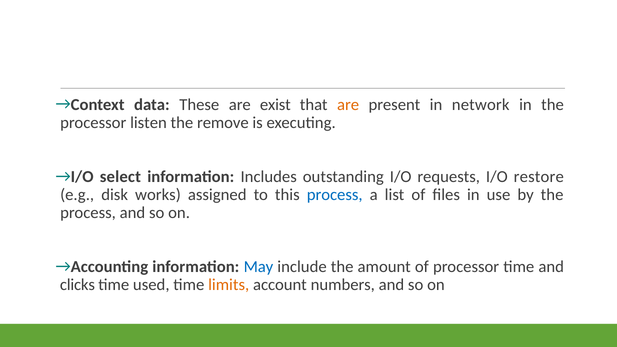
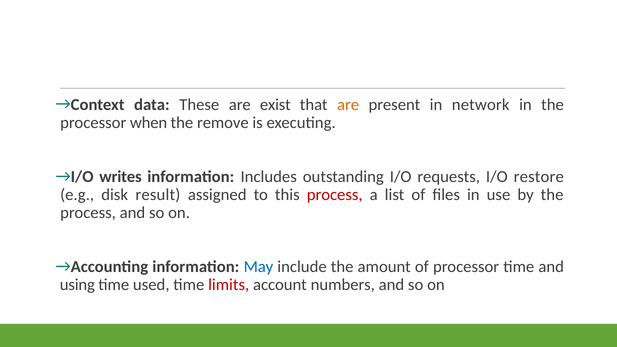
listen: listen -> when
select: select -> writes
works: works -> result
process at (335, 195) colour: blue -> red
clicks: clicks -> using
limits colour: orange -> red
